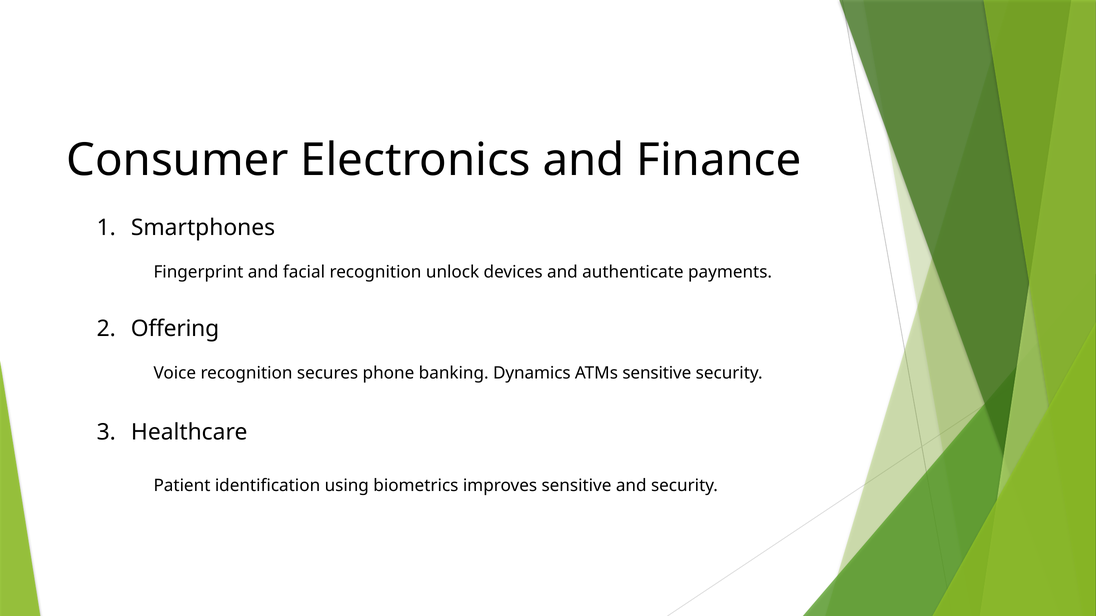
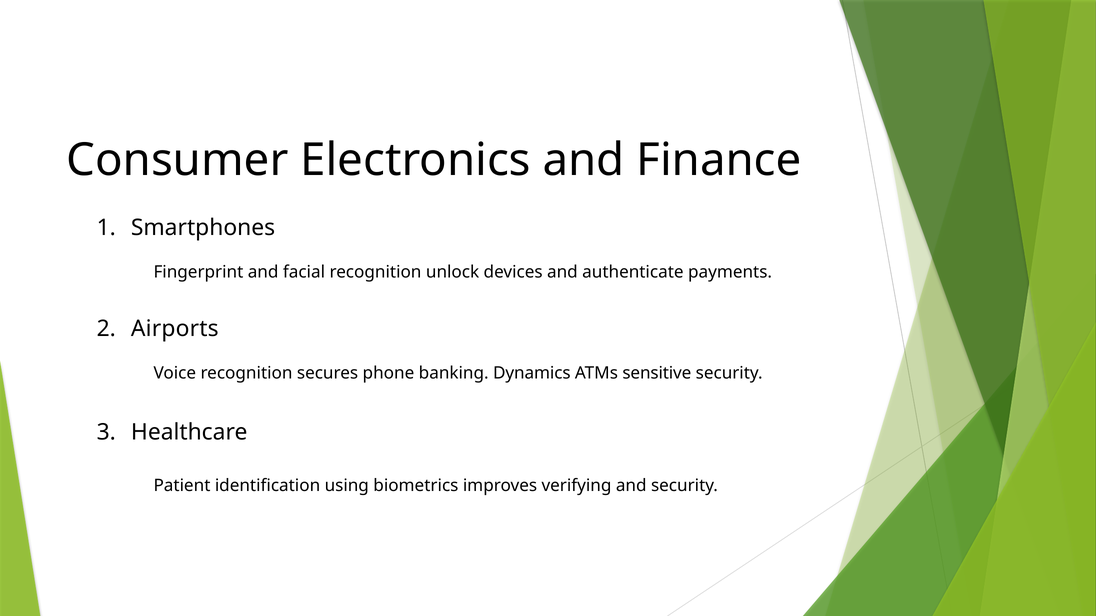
Offering: Offering -> Airports
improves sensitive: sensitive -> verifying
